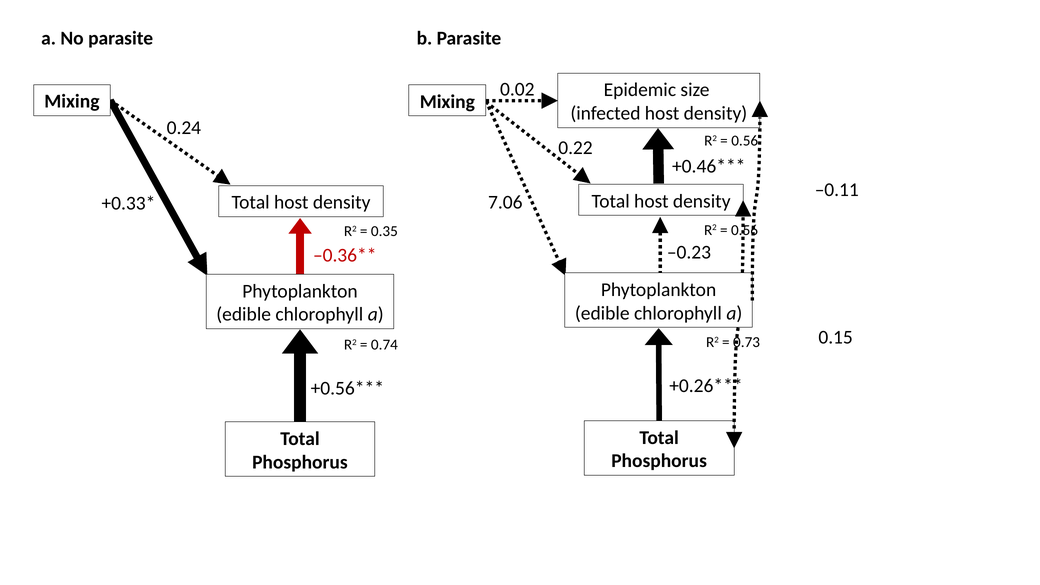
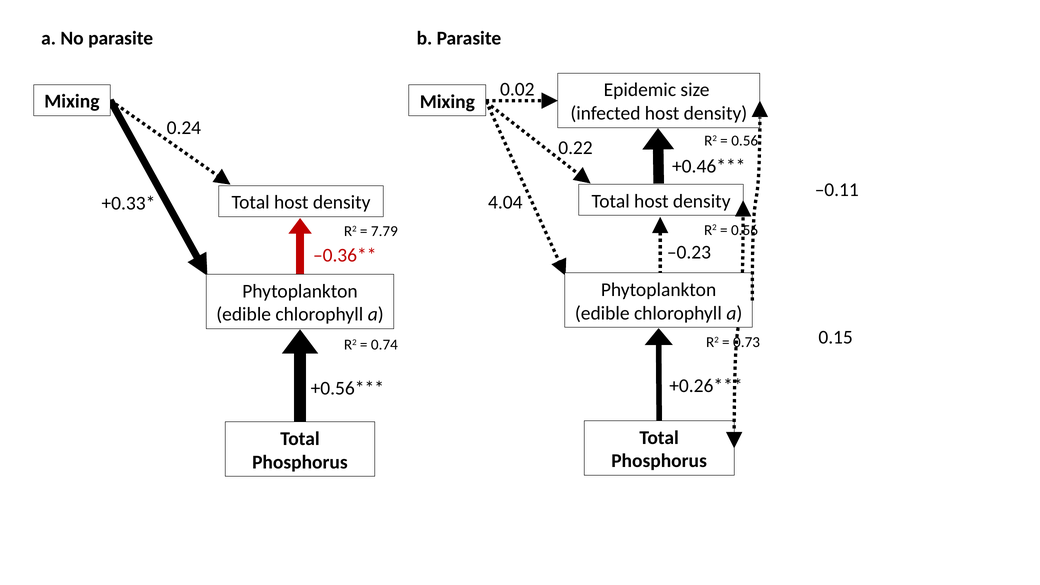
7.06: 7.06 -> 4.04
0.35: 0.35 -> 7.79
